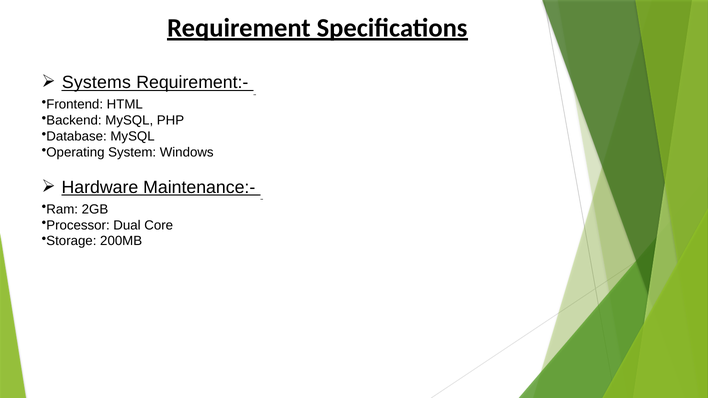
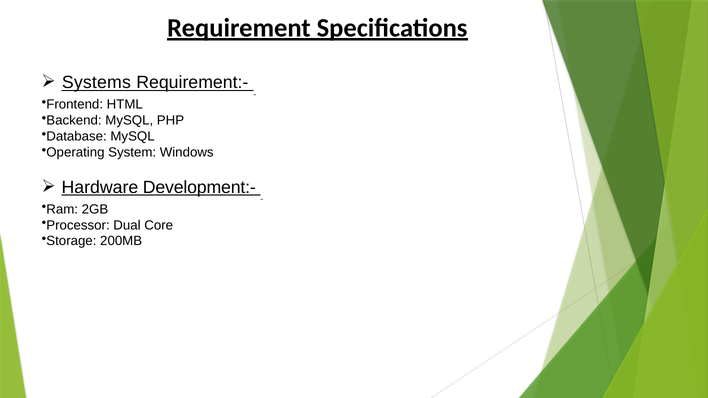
Maintenance:-: Maintenance:- -> Development:-
